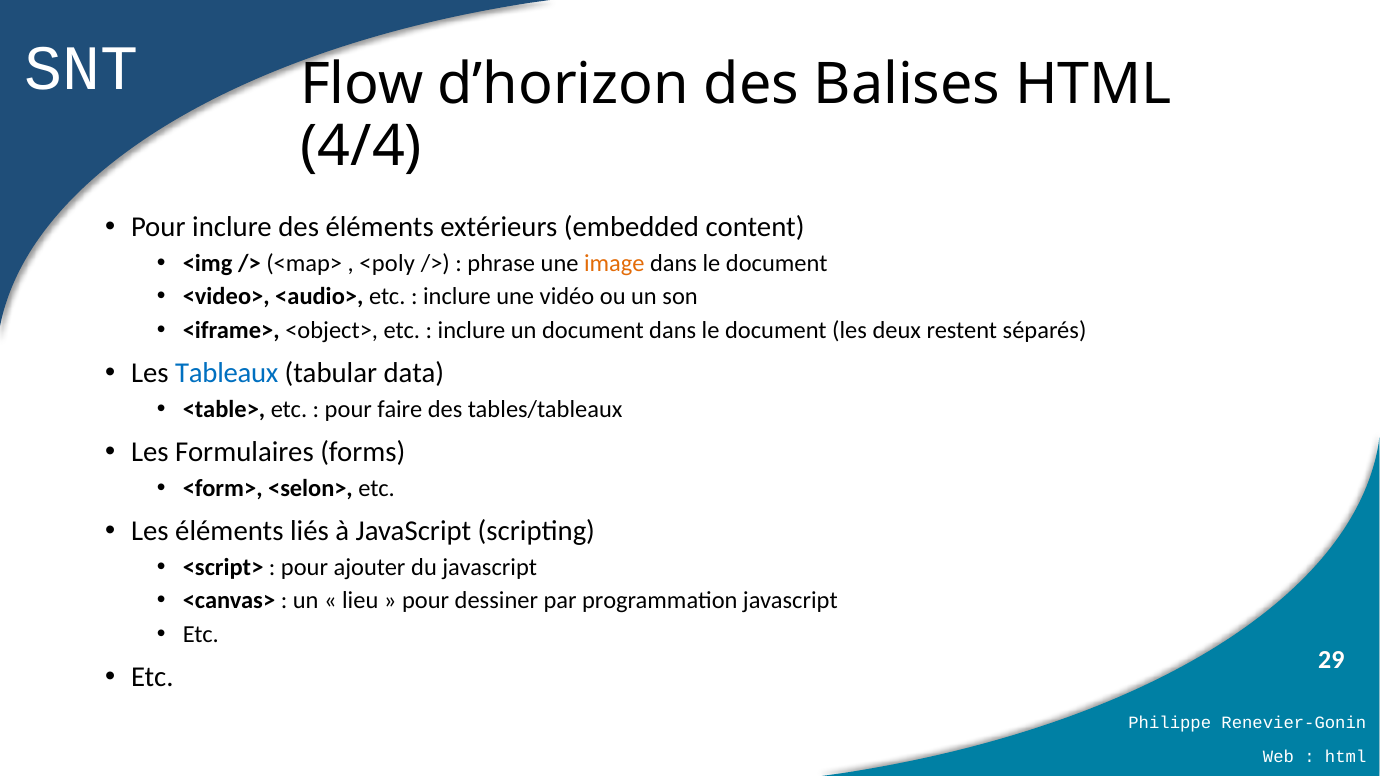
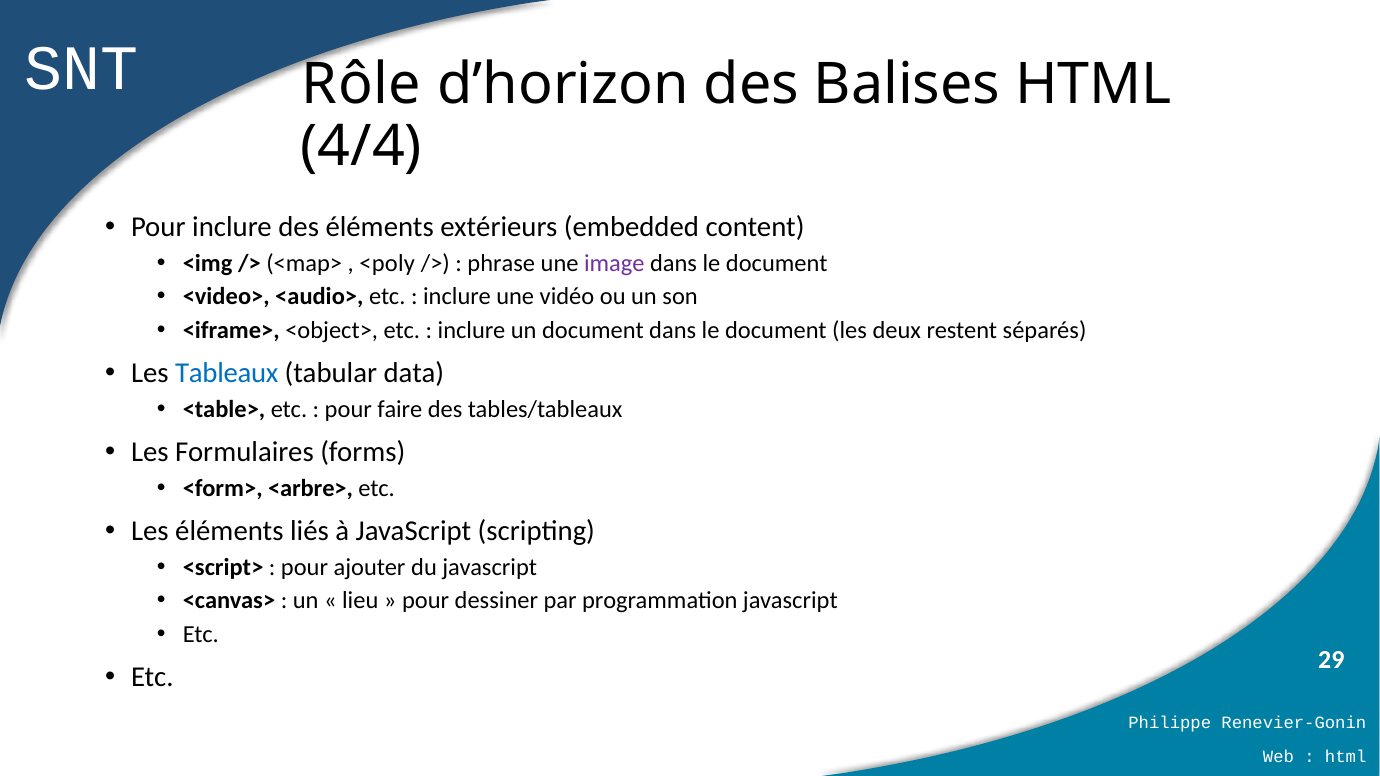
Flow: Flow -> Rôle
image colour: orange -> purple
<selon>: <selon> -> <arbre>
